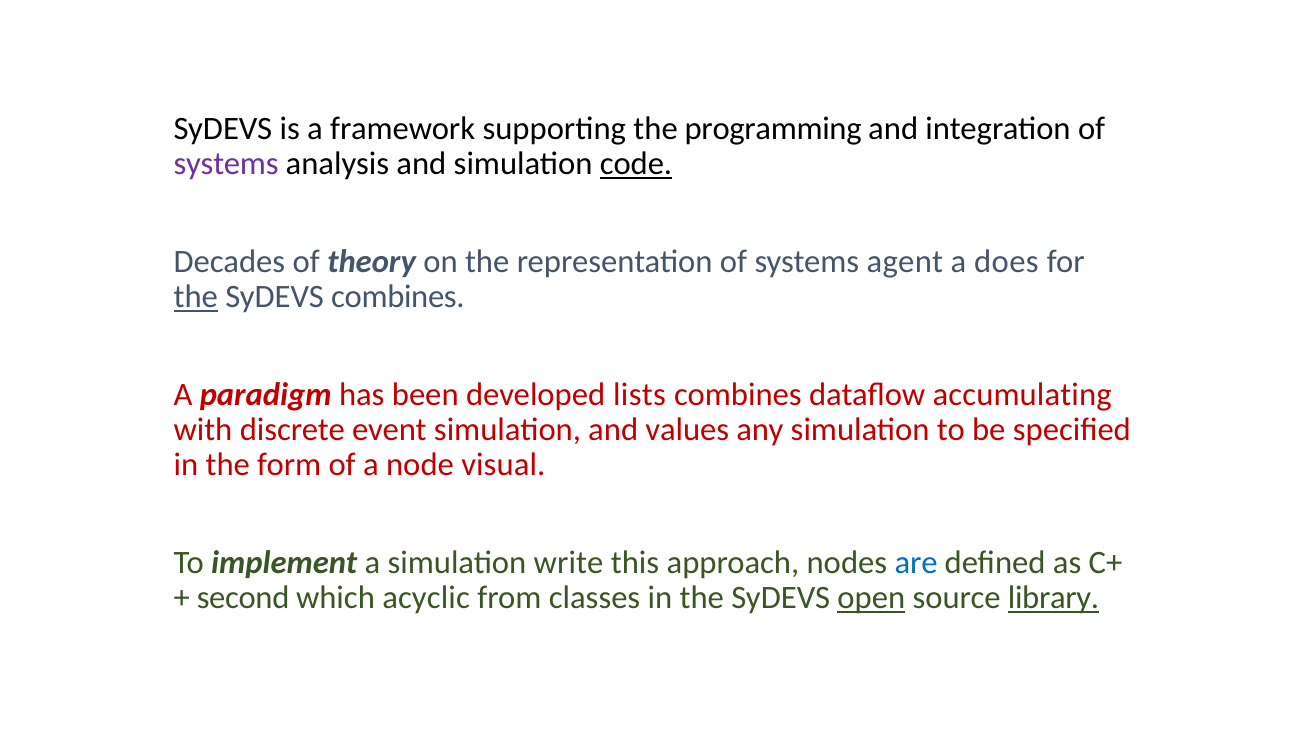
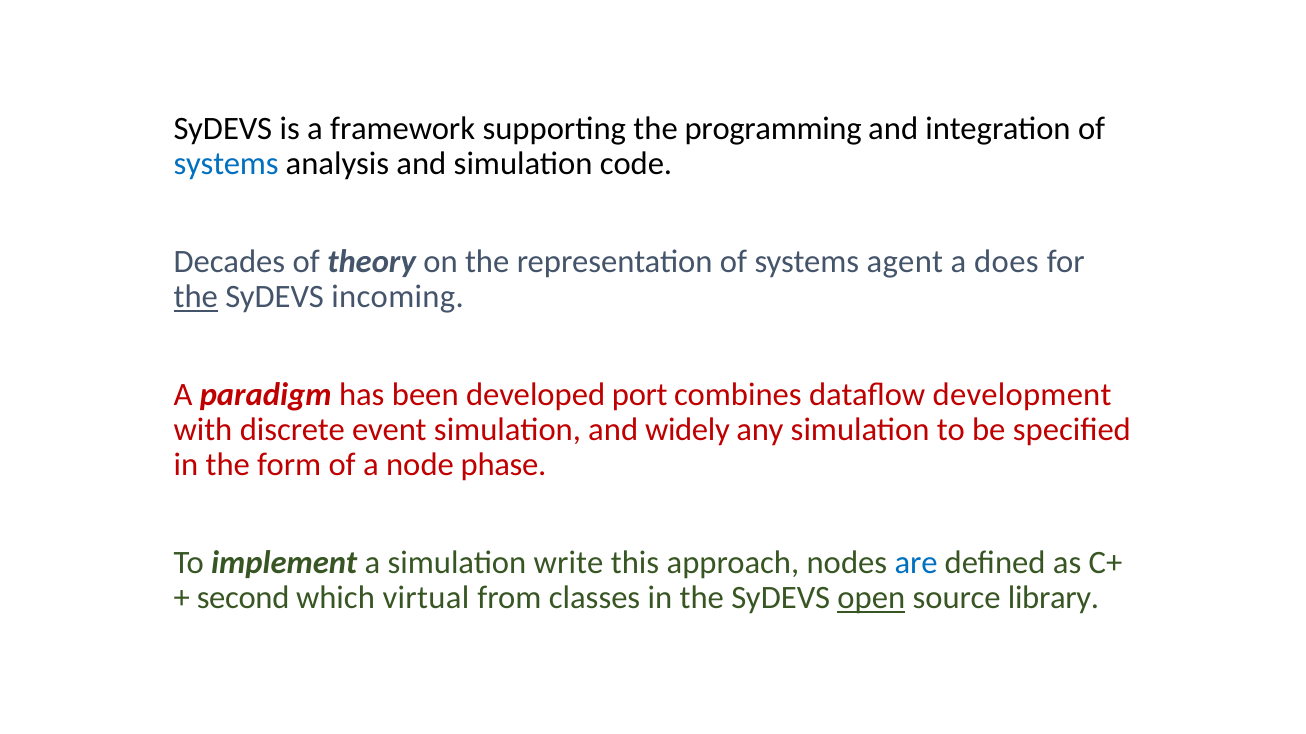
systems at (226, 164) colour: purple -> blue
code underline: present -> none
SyDEVS combines: combines -> incoming
lists: lists -> port
accumulating: accumulating -> development
values: values -> widely
visual: visual -> phase
acyclic: acyclic -> virtual
library underline: present -> none
